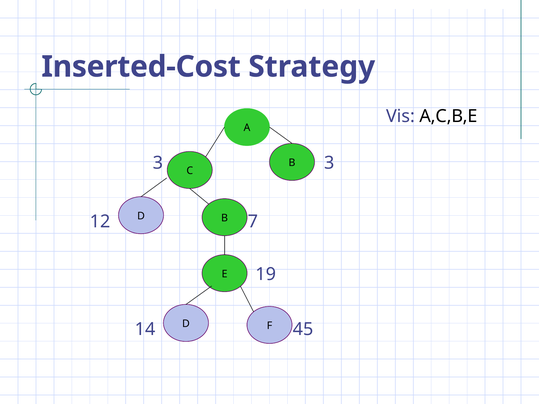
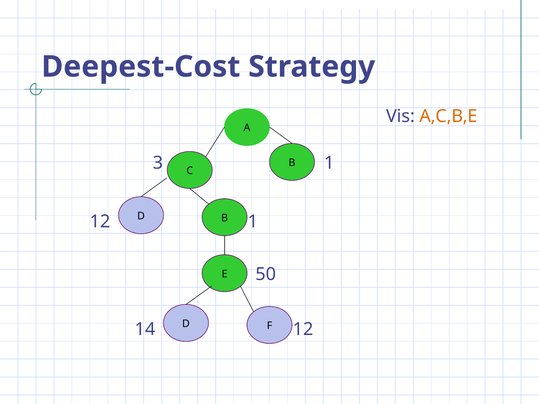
Inserted-Cost: Inserted-Cost -> Deepest-Cost
A,C,B,E colour: black -> orange
3 3: 3 -> 1
12 7: 7 -> 1
19: 19 -> 50
14 45: 45 -> 12
